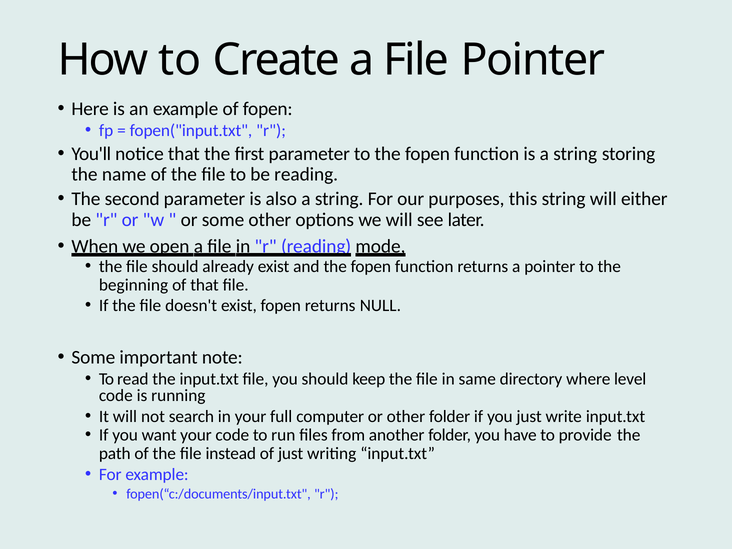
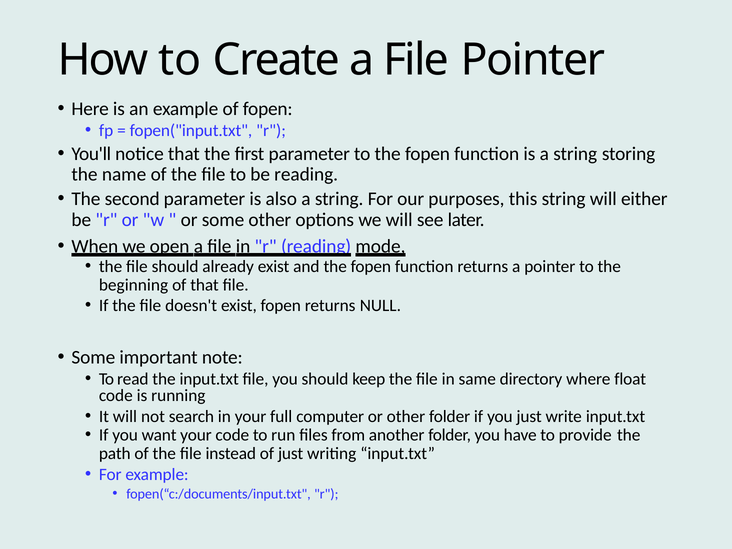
level: level -> float
